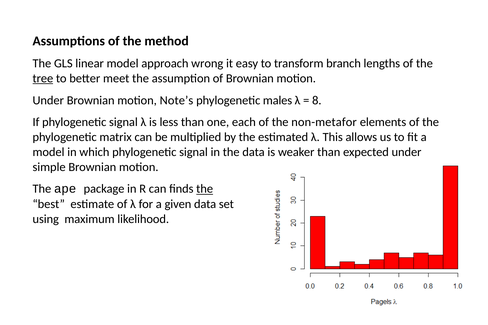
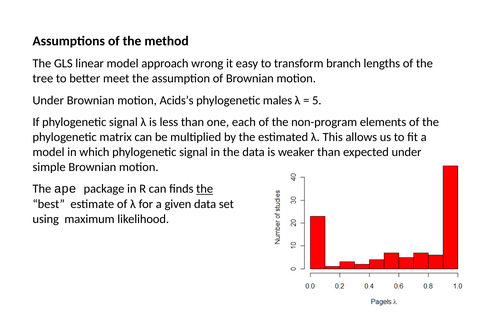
tree underline: present -> none
Note’s: Note’s -> Acids’s
8: 8 -> 5
non-metafor: non-metafor -> non-program
